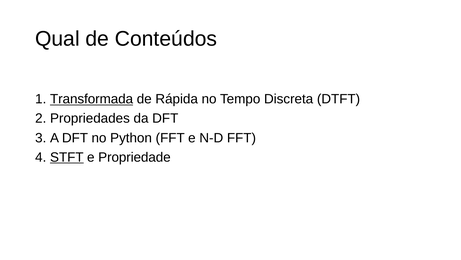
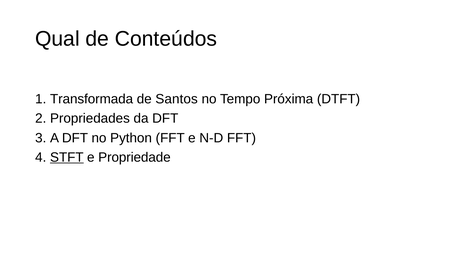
Transformada underline: present -> none
Rápida: Rápida -> Santos
Discreta: Discreta -> Próxima
